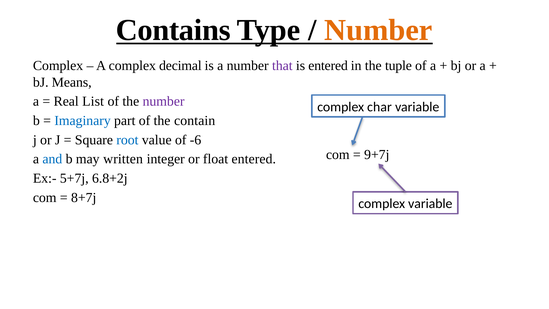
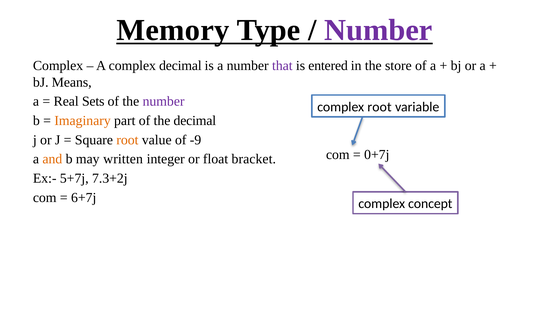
Contains: Contains -> Memory
Number at (378, 30) colour: orange -> purple
tuple: tuple -> store
List: List -> Sets
complex char: char -> root
Imaginary colour: blue -> orange
the contain: contain -> decimal
root at (127, 140) colour: blue -> orange
-6: -6 -> -9
9+7j: 9+7j -> 0+7j
and colour: blue -> orange
float entered: entered -> bracket
6.8+2j: 6.8+2j -> 7.3+2j
8+7j: 8+7j -> 6+7j
complex variable: variable -> concept
